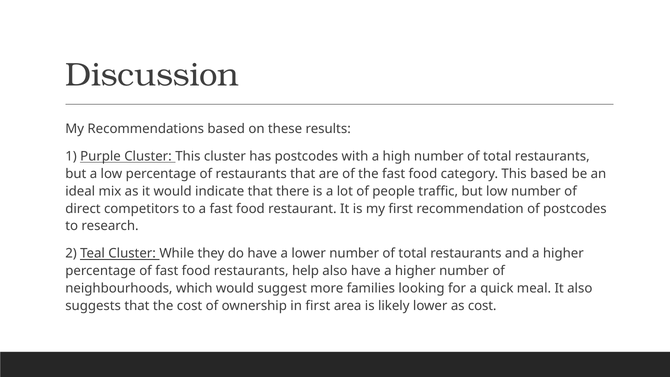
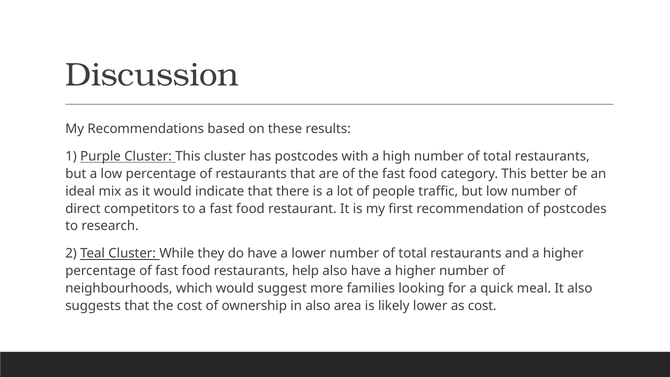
This based: based -> better
in first: first -> also
